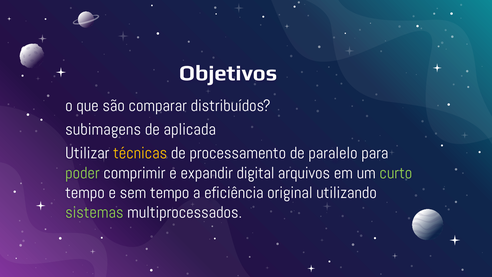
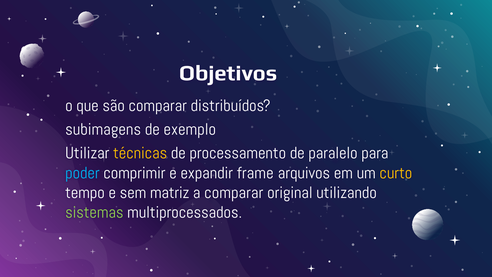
aplicada: aplicada -> exemplo
poder colour: light green -> light blue
digital: digital -> frame
curto colour: light green -> yellow
sem tempo: tempo -> matriz
a eficiência: eficiência -> comparar
